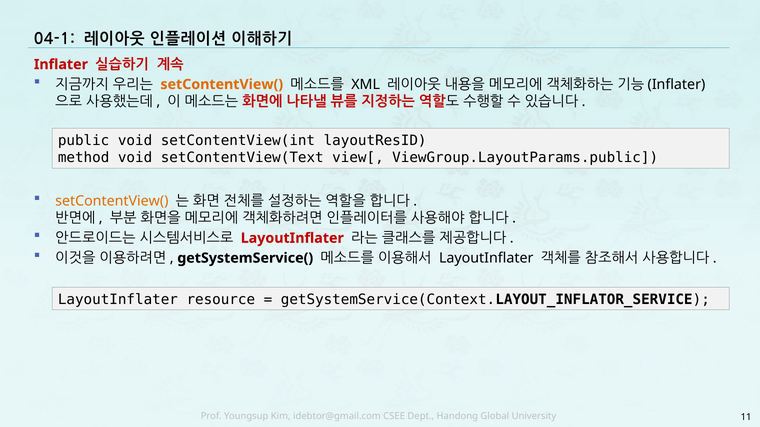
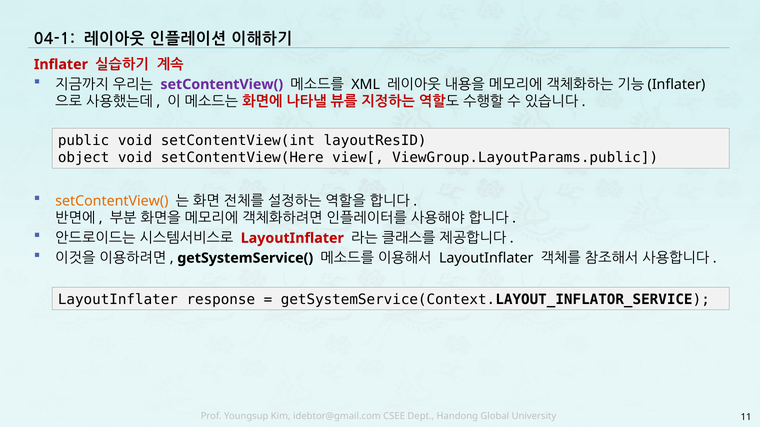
setContentView( at (222, 84) colour: orange -> purple
method: method -> object
setContentView(Text: setContentView(Text -> setContentView(Here
resource: resource -> response
